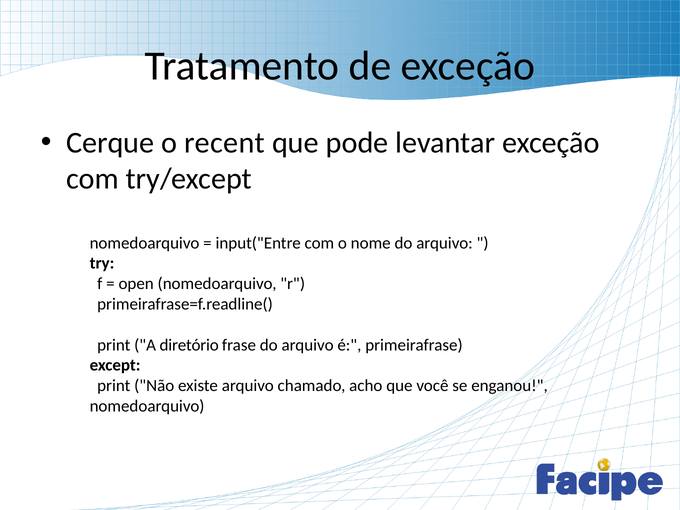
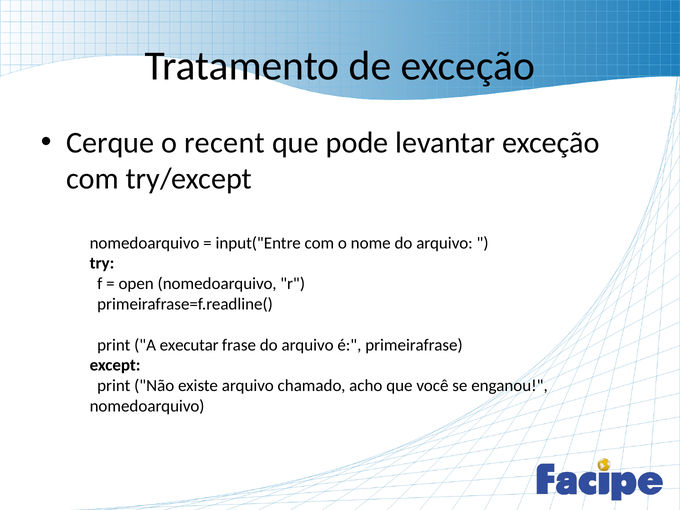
diretório: diretório -> executar
